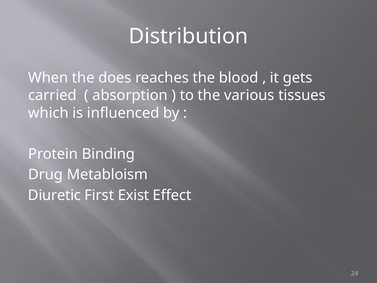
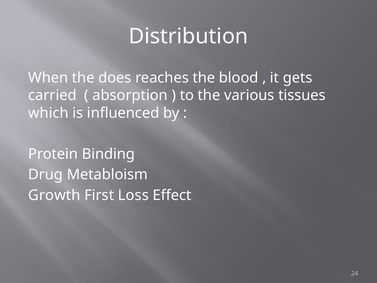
Diuretic: Diuretic -> Growth
Exist: Exist -> Loss
